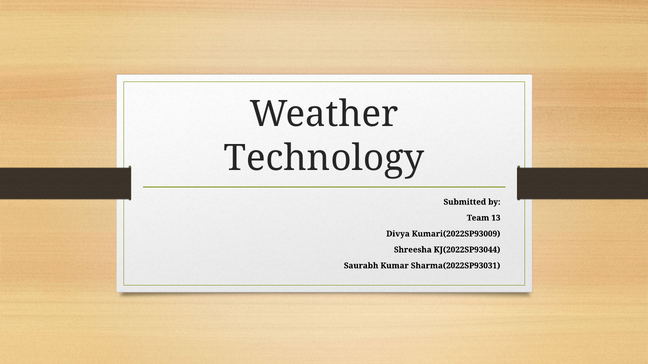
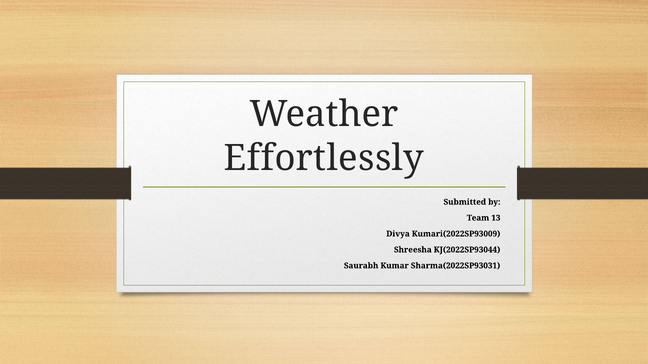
Technology: Technology -> Effortlessly
